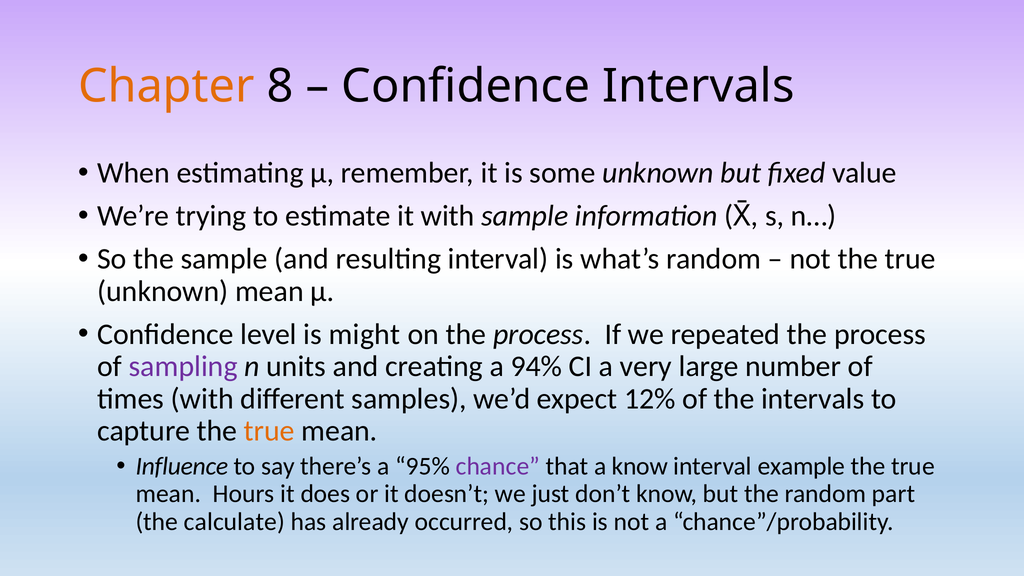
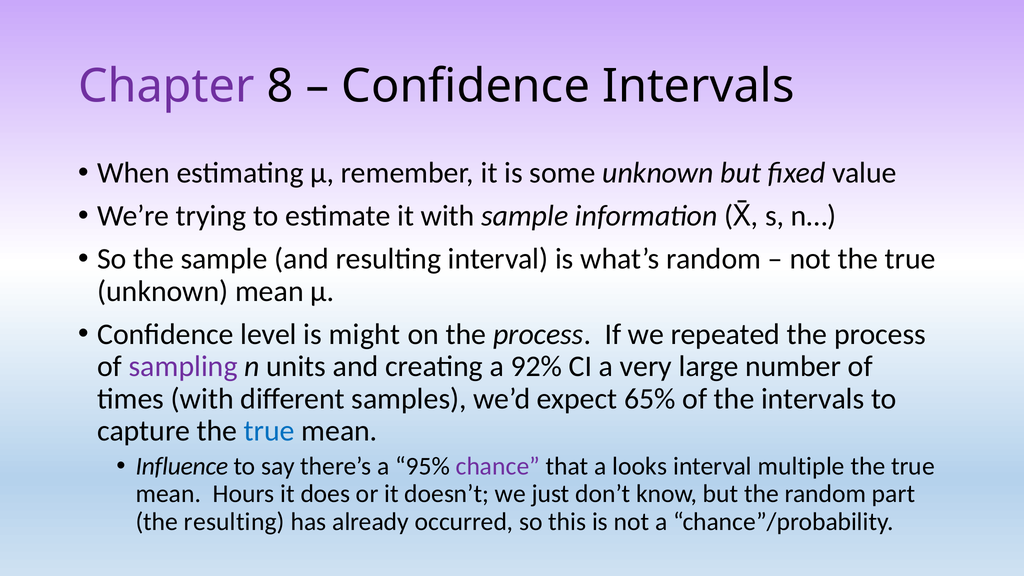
Chapter colour: orange -> purple
94%: 94% -> 92%
12%: 12% -> 65%
true at (269, 431) colour: orange -> blue
a know: know -> looks
example: example -> multiple
the calculate: calculate -> resulting
